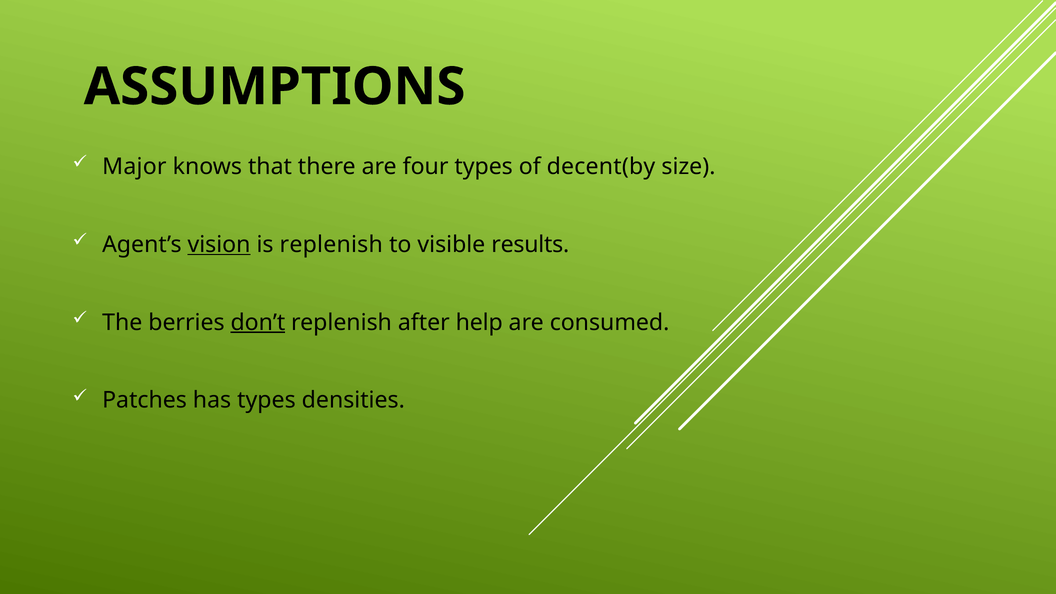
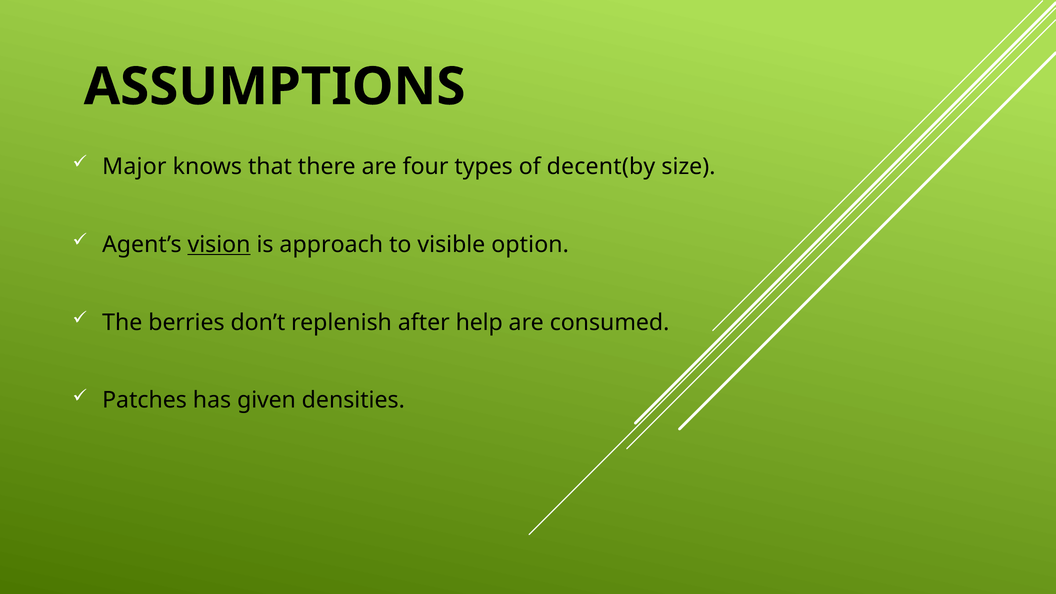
is replenish: replenish -> approach
results: results -> option
don’t underline: present -> none
has types: types -> given
